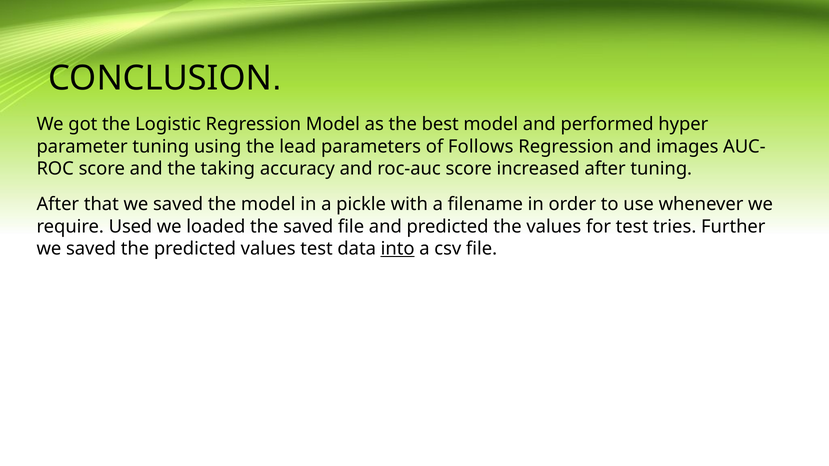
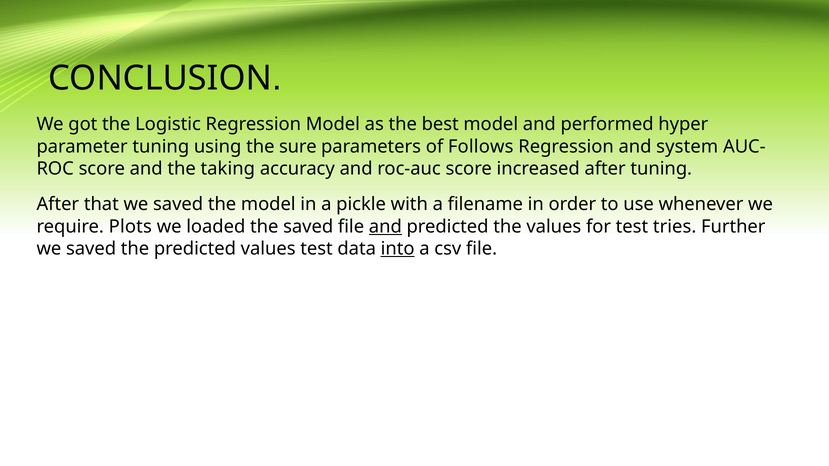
lead: lead -> sure
images: images -> system
Used: Used -> Plots
and at (385, 227) underline: none -> present
